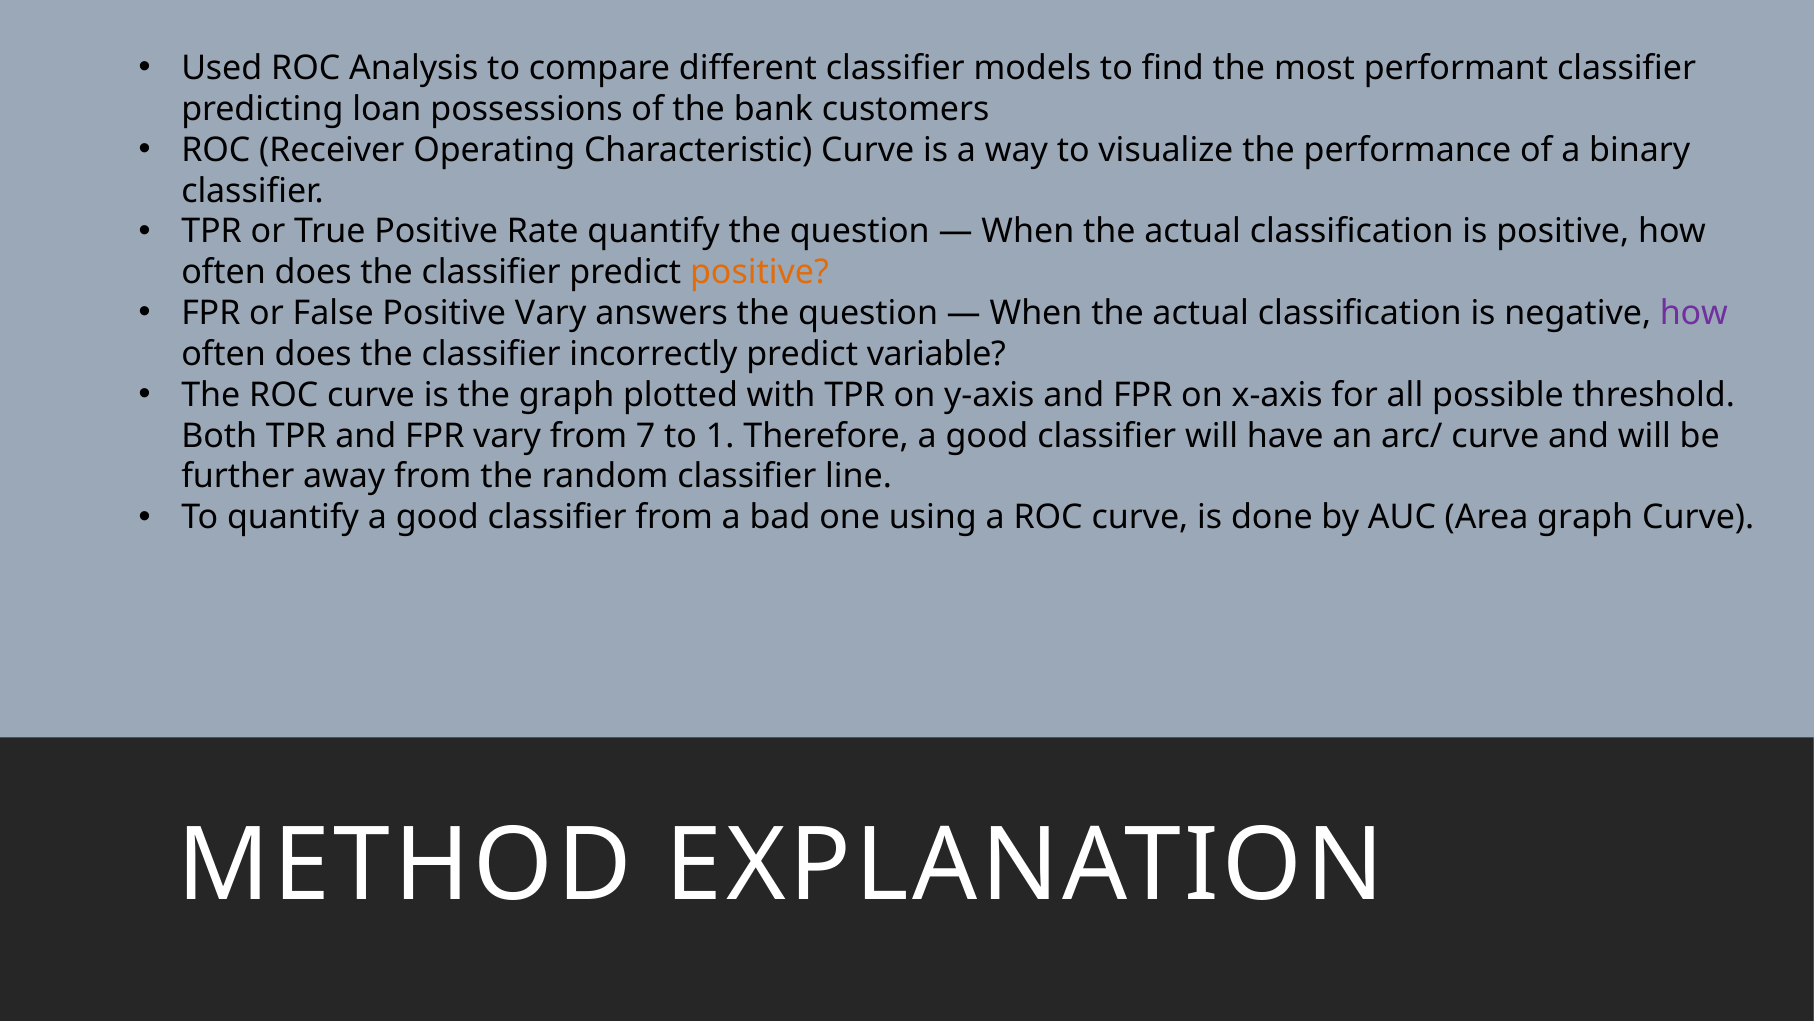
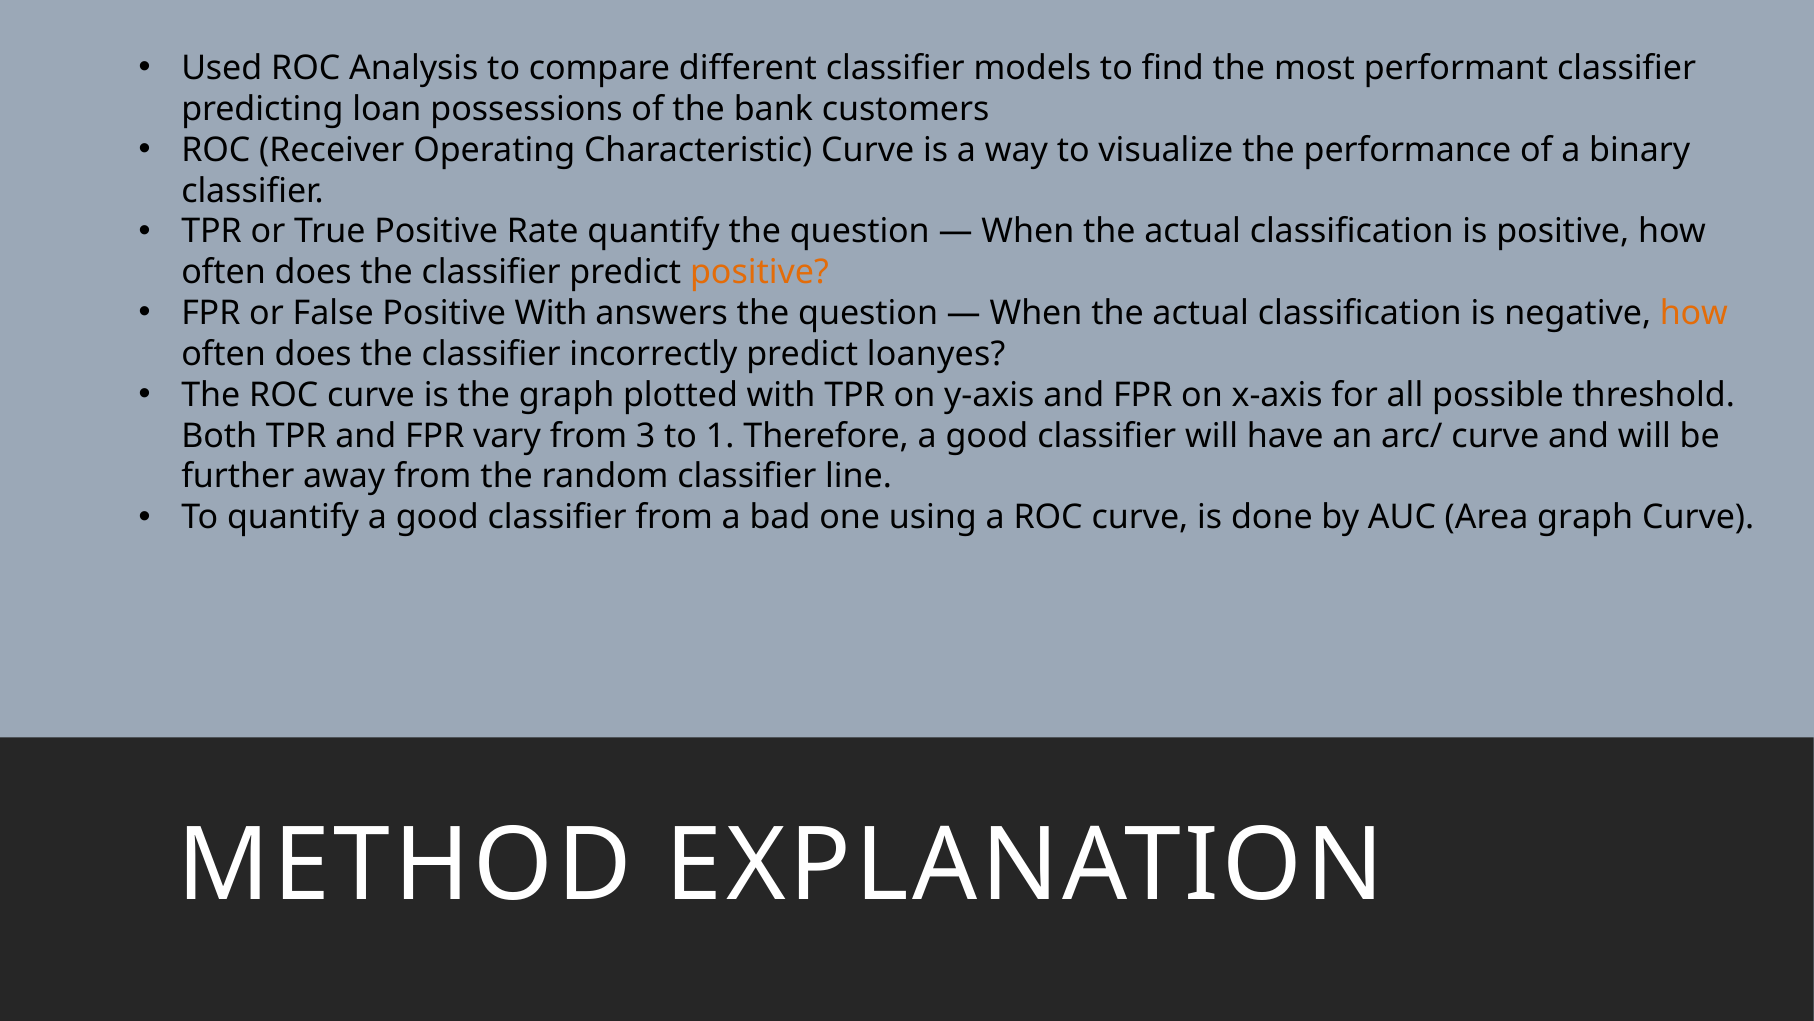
Positive Vary: Vary -> With
how at (1694, 313) colour: purple -> orange
variable: variable -> loanyes
7: 7 -> 3
